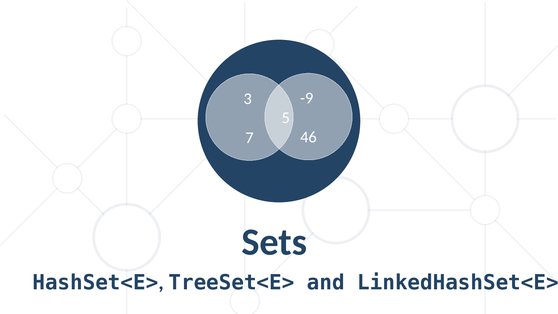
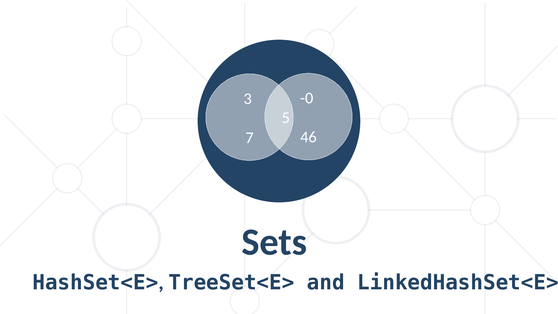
-9: -9 -> -0
